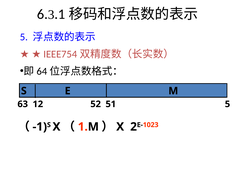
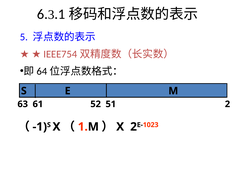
12: 12 -> 61
51 5: 5 -> 2
